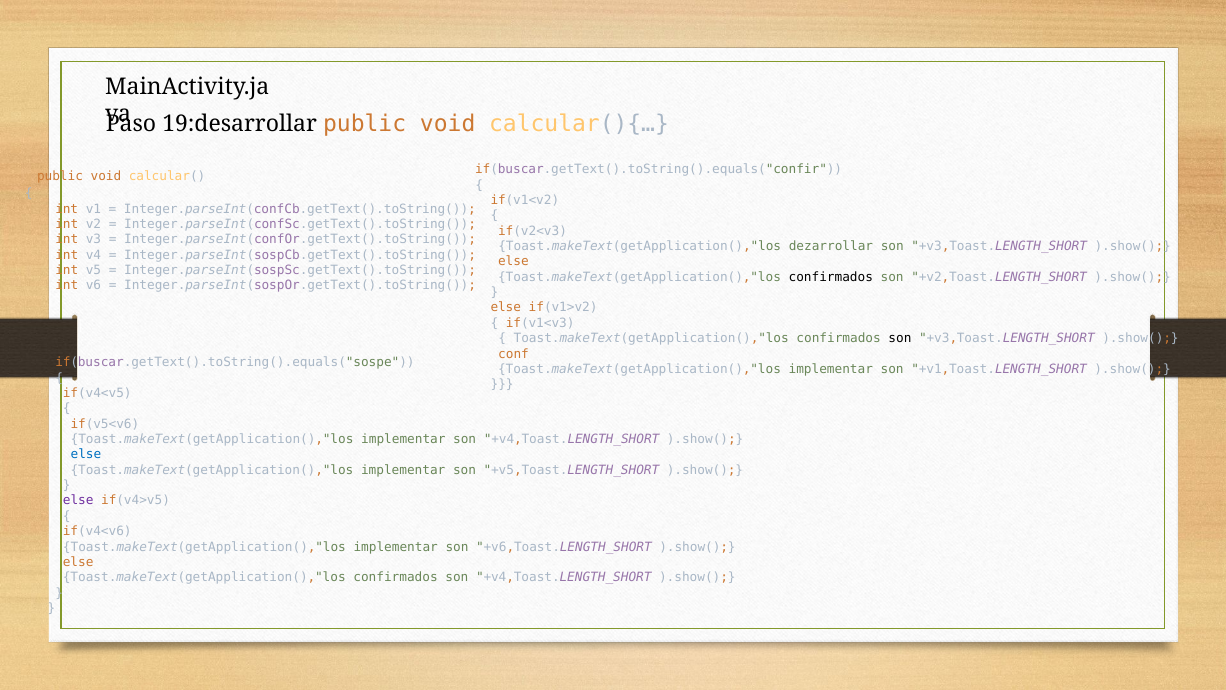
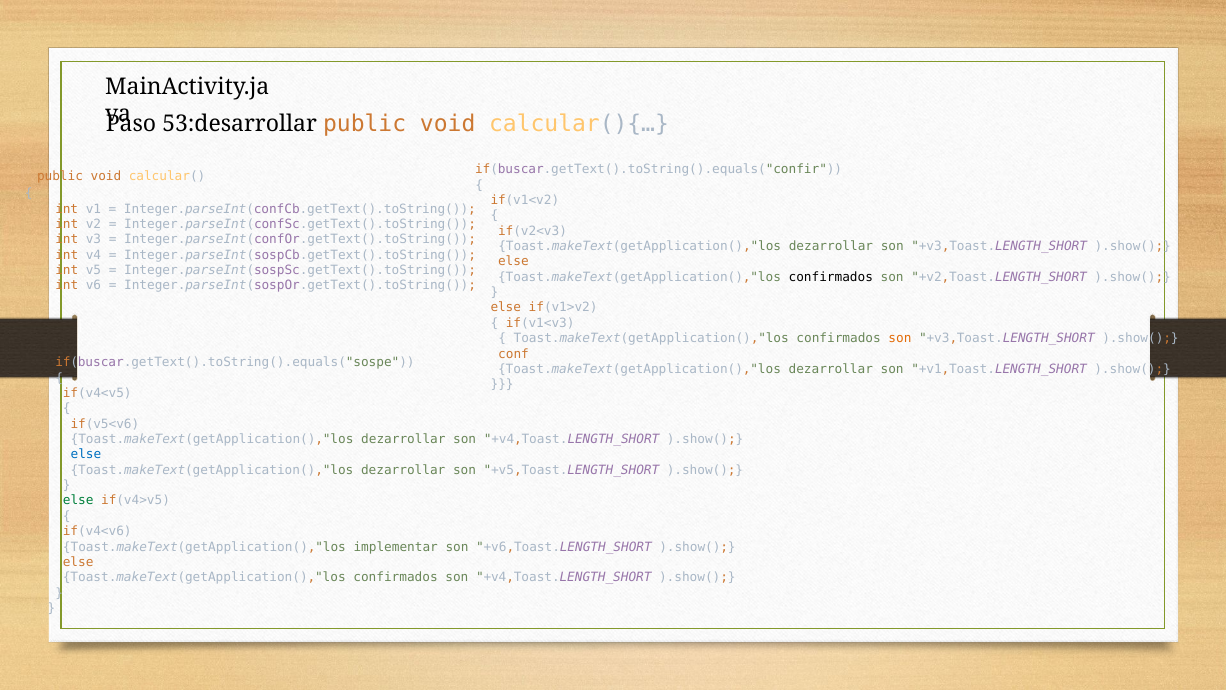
19:desarrollar: 19:desarrollar -> 53:desarrollar
son at (900, 338) colour: black -> orange
implementar at (831, 369): implementar -> dezarrollar
implementar at (403, 439): implementar -> dezarrollar
implementar at (403, 470): implementar -> dezarrollar
else at (78, 500) colour: purple -> green
